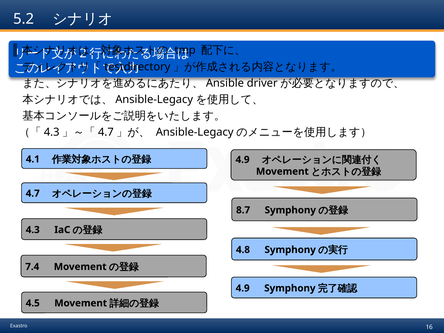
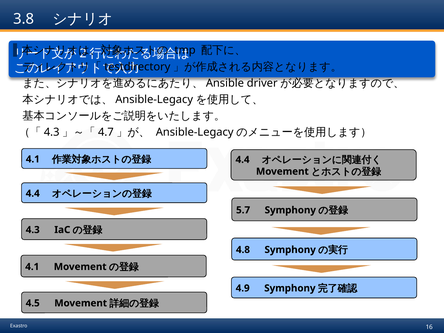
5.2: 5.2 -> 3.8
4.9 at (243, 160): 4.9 -> 4.4
4.7 at (33, 193): 4.7 -> 4.4
8.7: 8.7 -> 5.7
7.4 at (32, 267): 7.4 -> 4.1
